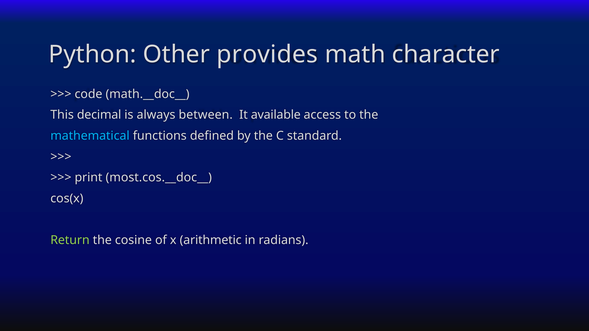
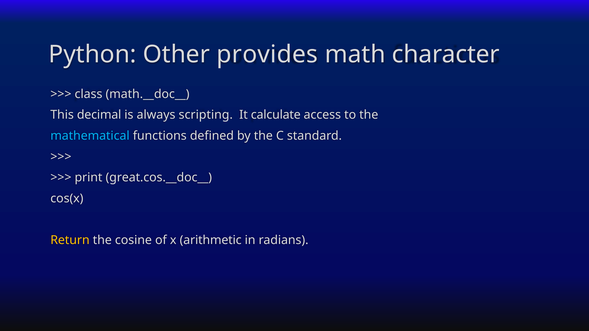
code: code -> class
between: between -> scripting
available: available -> calculate
most.cos.__doc__: most.cos.__doc__ -> great.cos.__doc__
Return colour: light green -> yellow
